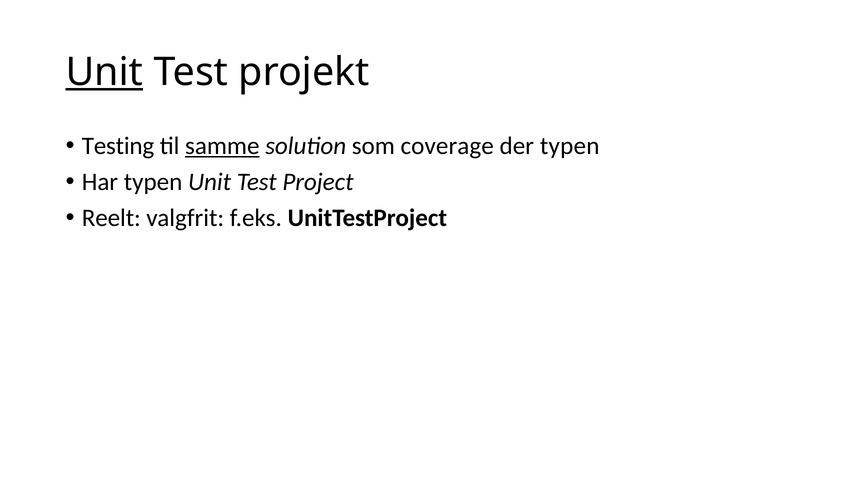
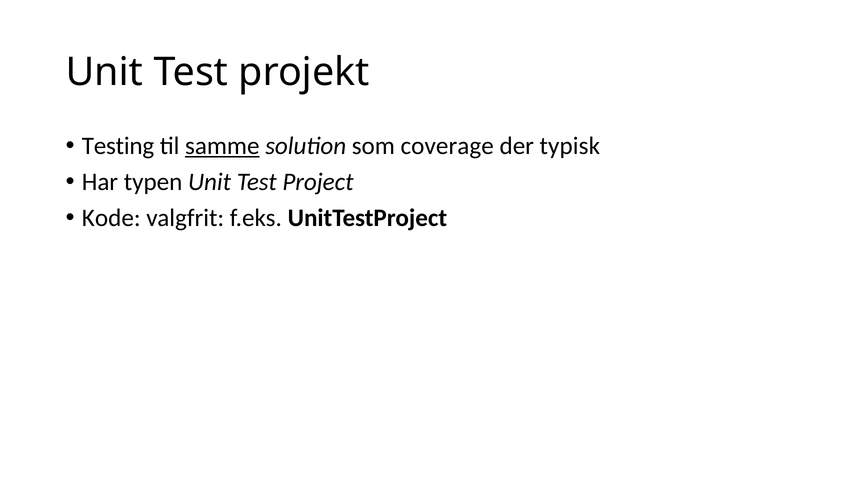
Unit at (104, 72) underline: present -> none
der typen: typen -> typisk
Reelt: Reelt -> Kode
